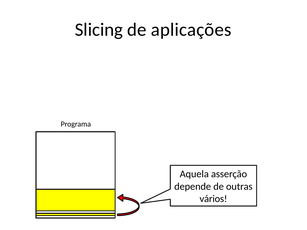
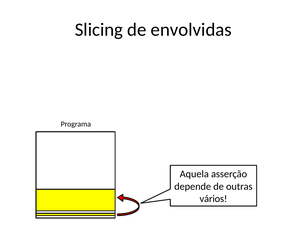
aplicações: aplicações -> envolvidas
